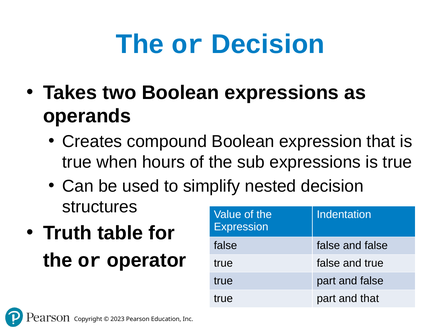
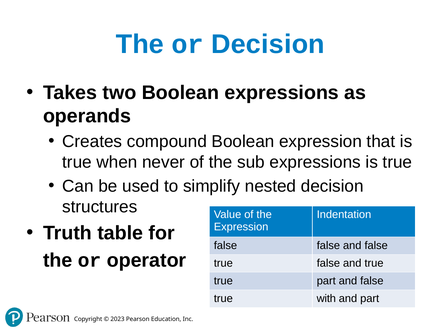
hours: hours -> never
part at (326, 298): part -> with
and that: that -> part
